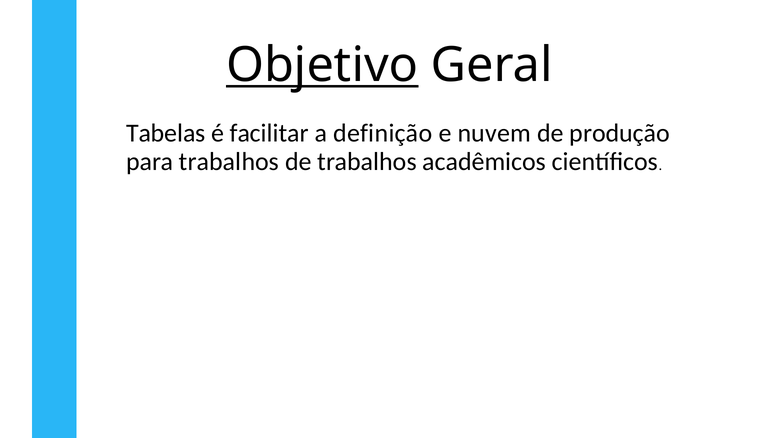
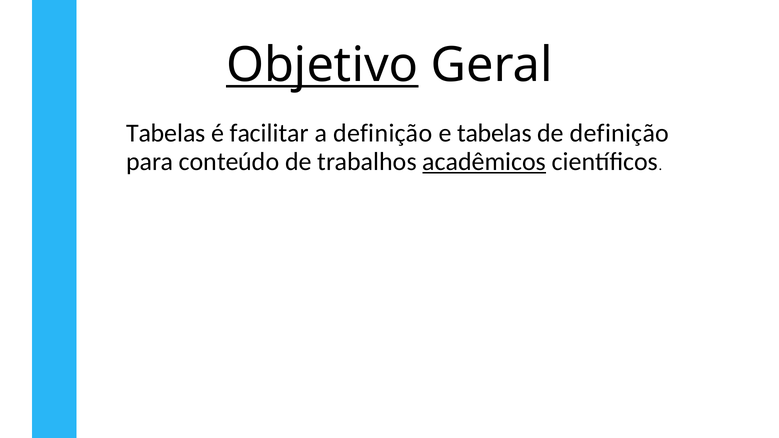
e nuvem: nuvem -> tabelas
de produção: produção -> definição
para trabalhos: trabalhos -> conteúdo
acadêmicos underline: none -> present
